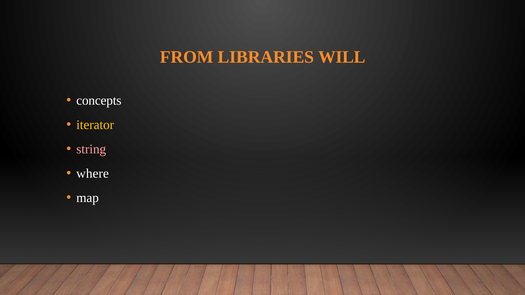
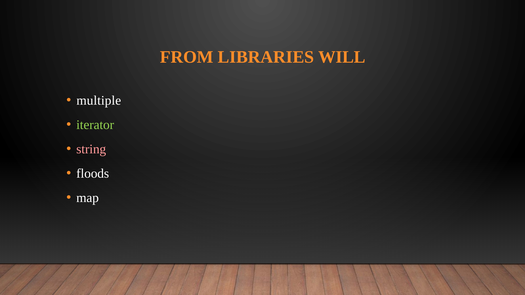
concepts: concepts -> multiple
iterator colour: yellow -> light green
where: where -> floods
